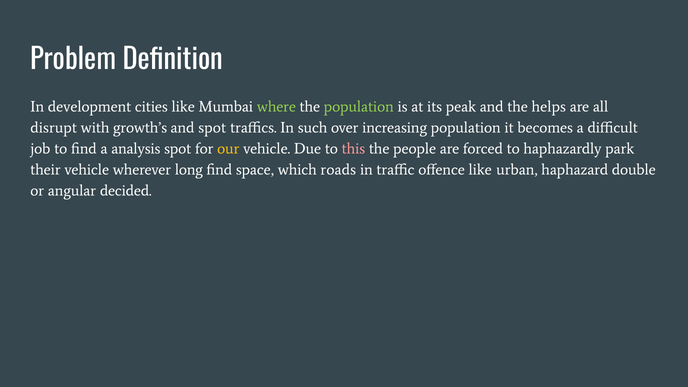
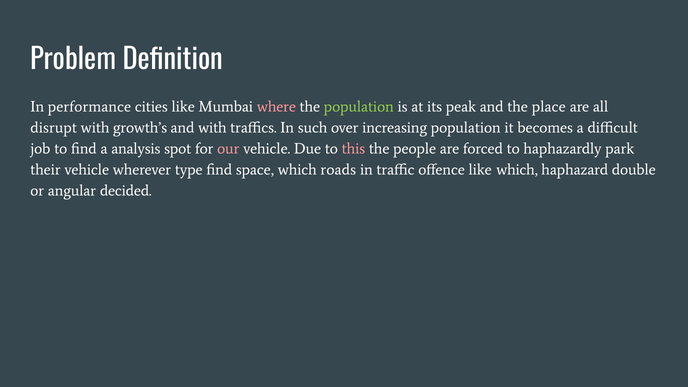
development: development -> performance
where colour: light green -> pink
helps: helps -> place
and spot: spot -> with
our colour: yellow -> pink
long: long -> type
like urban: urban -> which
